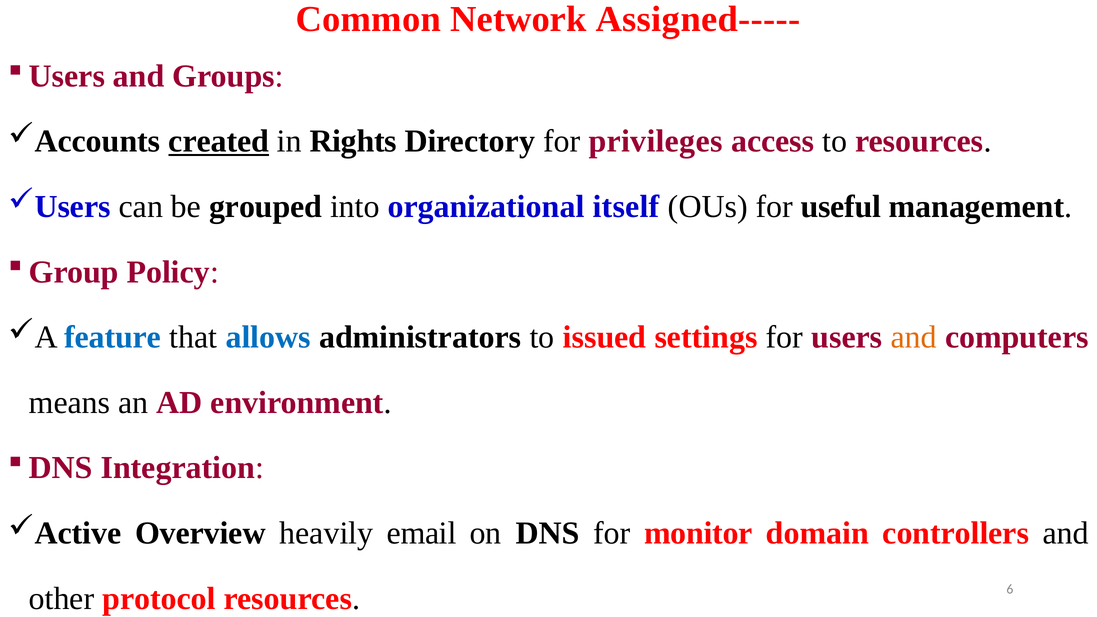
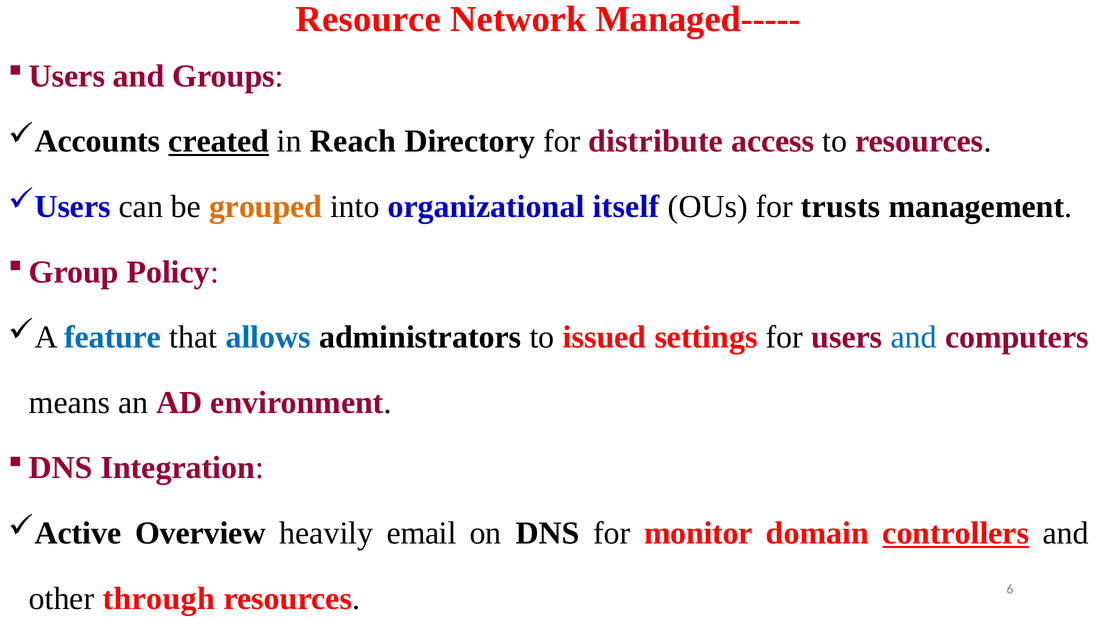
Common: Common -> Resource
Assigned-----: Assigned----- -> Managed-----
Rights: Rights -> Reach
privileges: privileges -> distribute
grouped colour: black -> orange
useful: useful -> trusts
and at (914, 337) colour: orange -> blue
controllers underline: none -> present
protocol: protocol -> through
